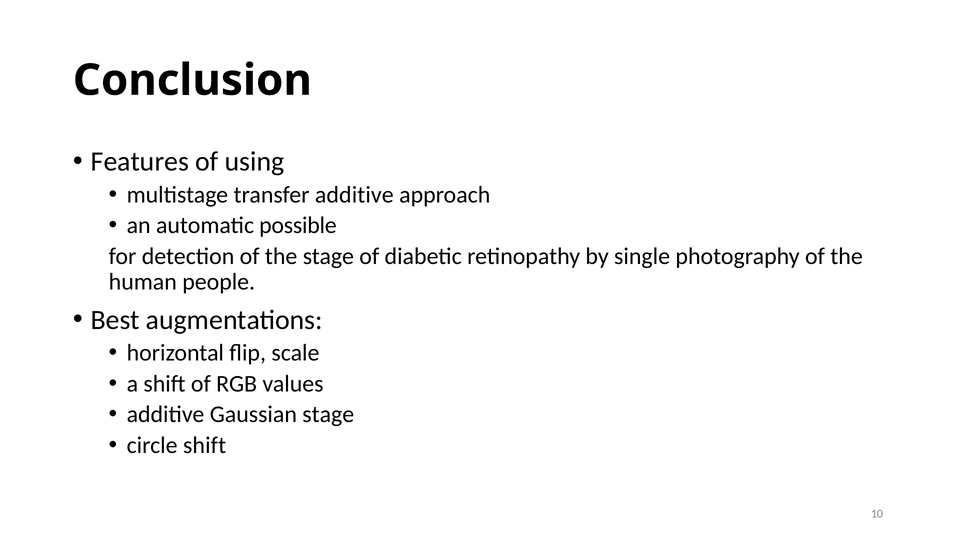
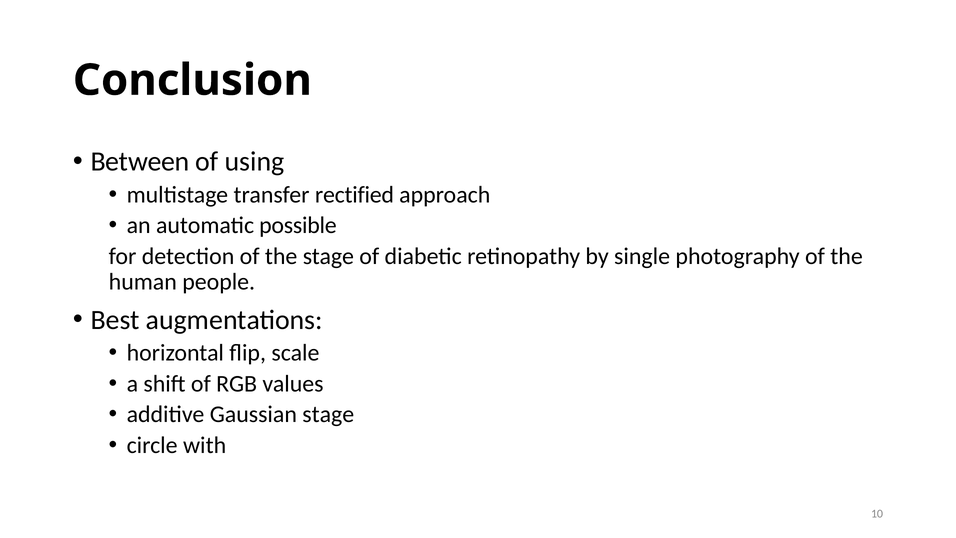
Features: Features -> Between
transfer additive: additive -> rectified
circle shift: shift -> with
